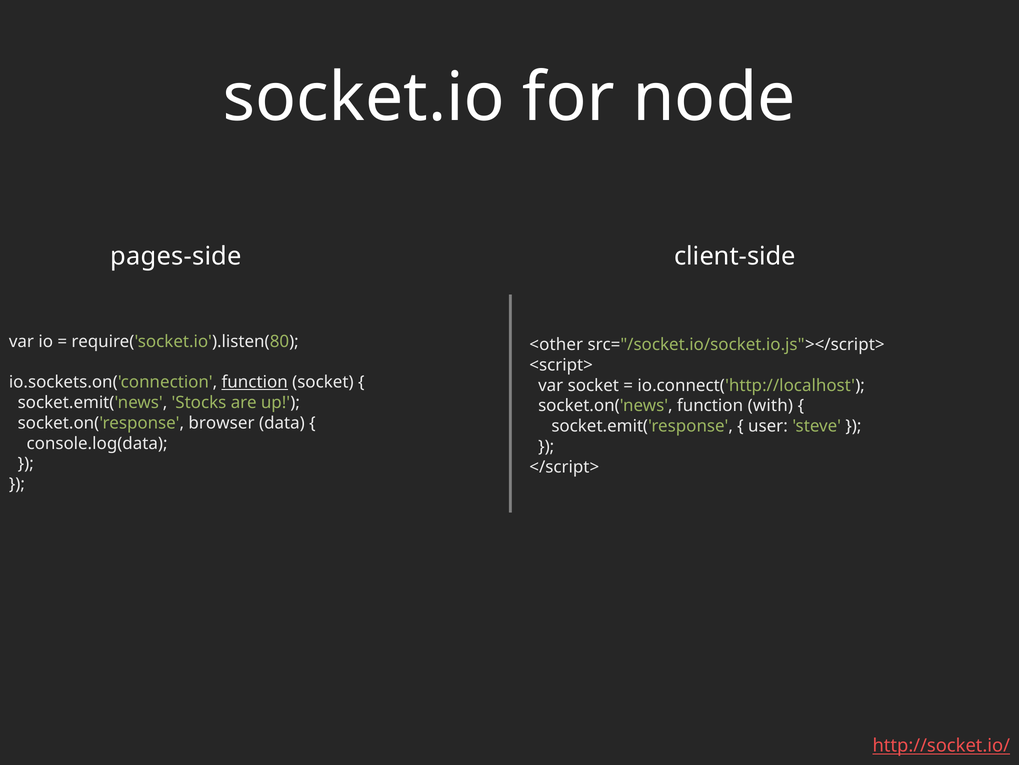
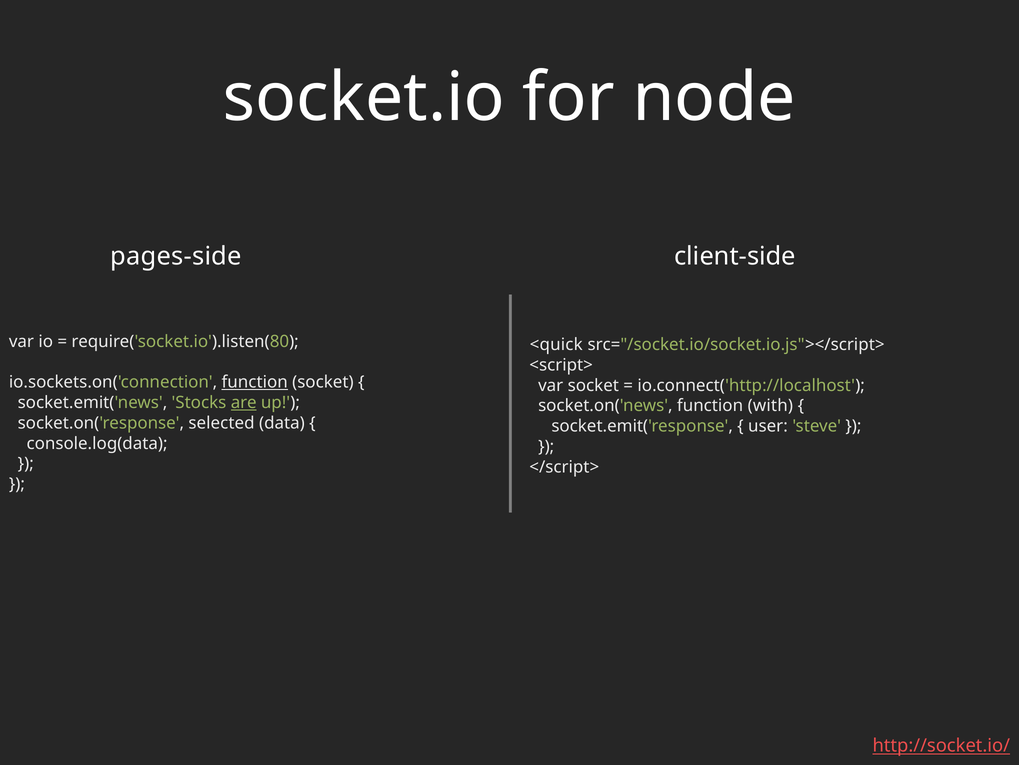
<other: <other -> <quick
are underline: none -> present
browser: browser -> selected
